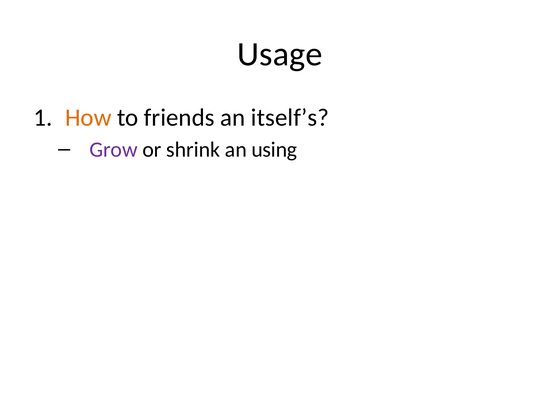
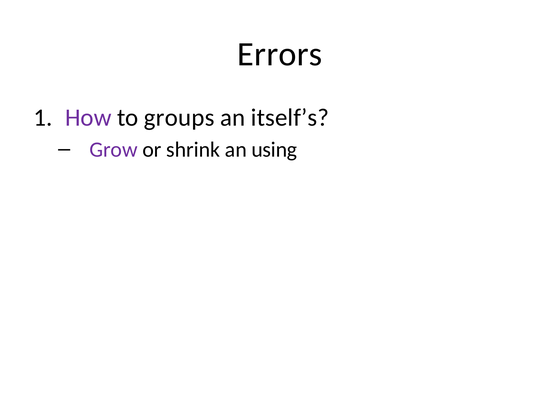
Usage: Usage -> Errors
How colour: orange -> purple
friends: friends -> groups
